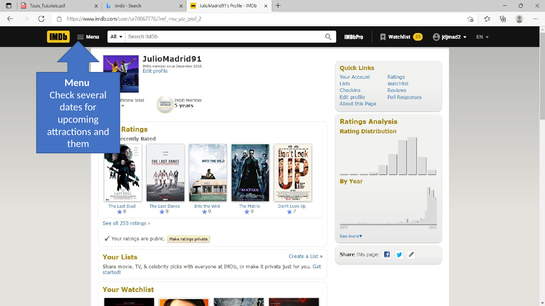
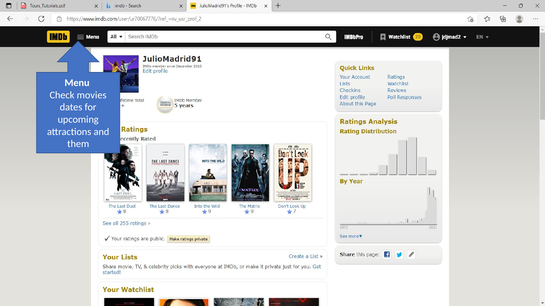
several: several -> movies
